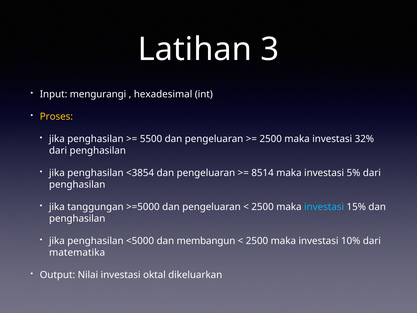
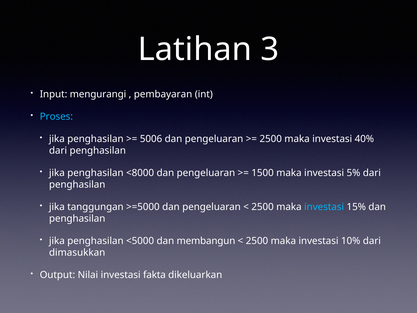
hexadesimal: hexadesimal -> pembayaran
Proses colour: yellow -> light blue
5500: 5500 -> 5006
32%: 32% -> 40%
<3854: <3854 -> <8000
8514: 8514 -> 1500
matematika: matematika -> dimasukkan
oktal: oktal -> fakta
